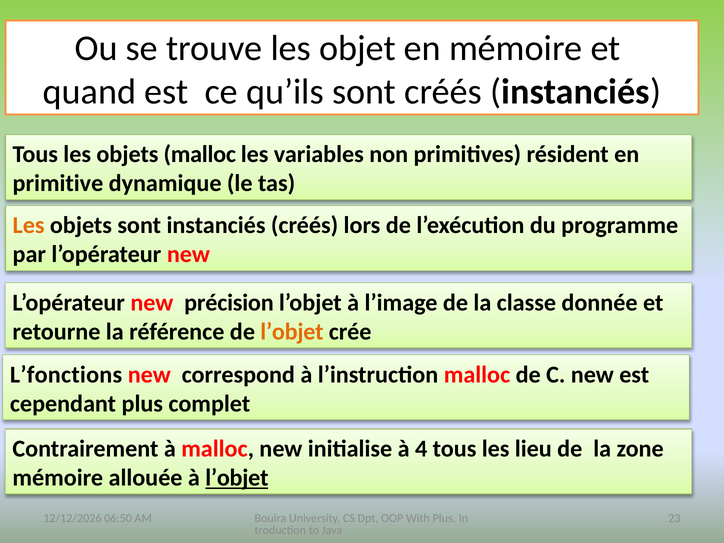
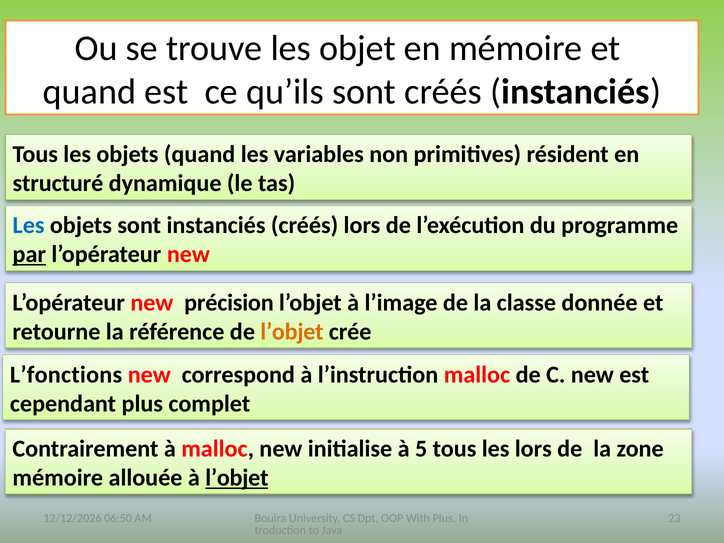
objets malloc: malloc -> quand
primitive: primitive -> structuré
Les at (29, 225) colour: orange -> blue
par underline: none -> present
4: 4 -> 5
les lieu: lieu -> lors
